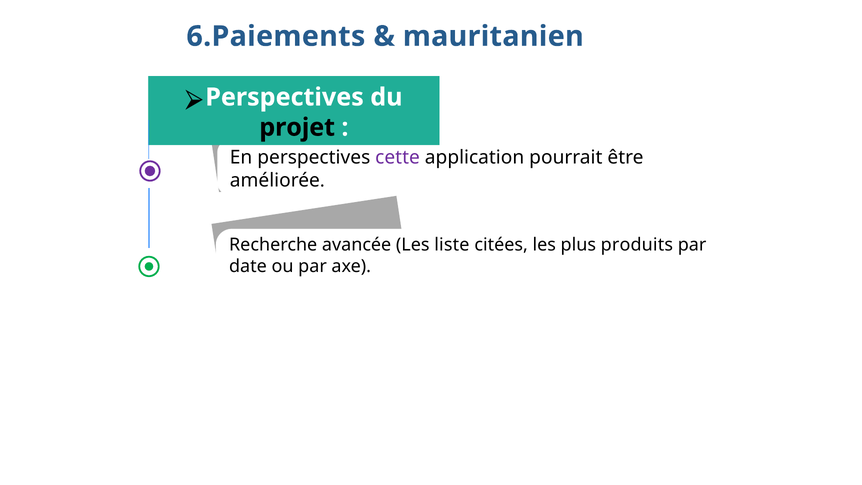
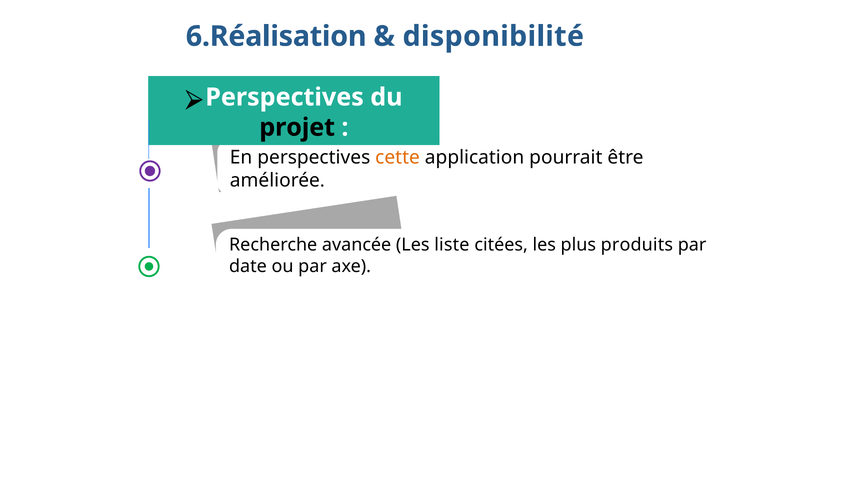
6.Paiements: 6.Paiements -> 6.Réalisation
mauritanien: mauritanien -> disponibilité
cette colour: purple -> orange
